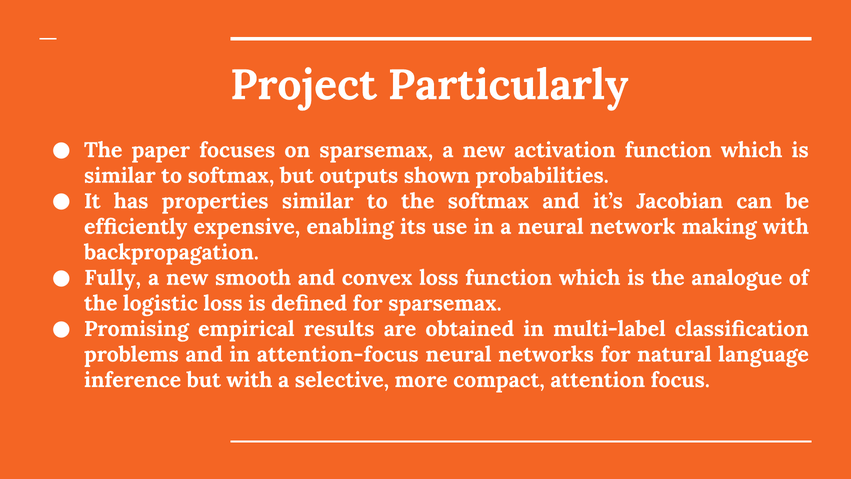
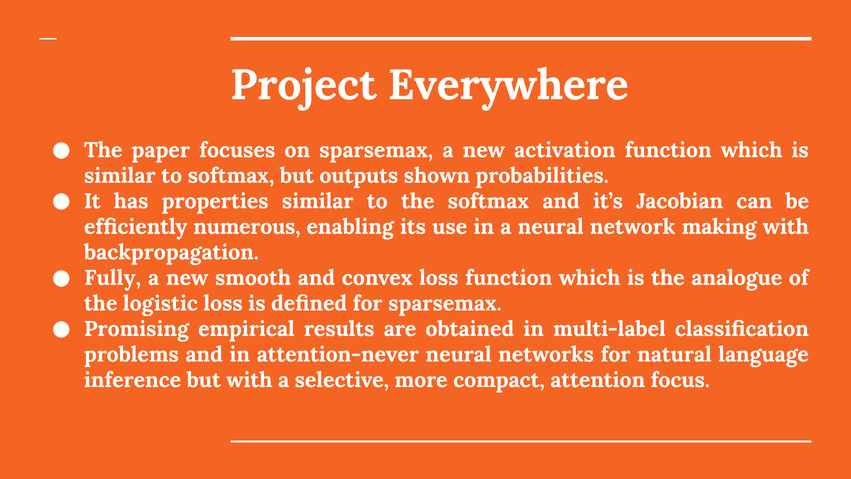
Particularly: Particularly -> Everywhere
expensive: expensive -> numerous
attention-focus: attention-focus -> attention-never
